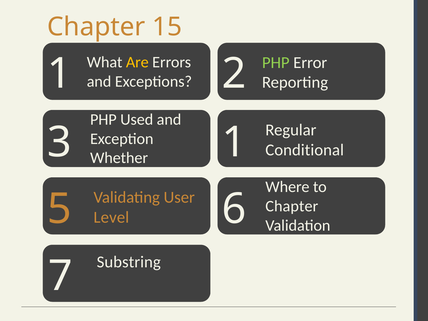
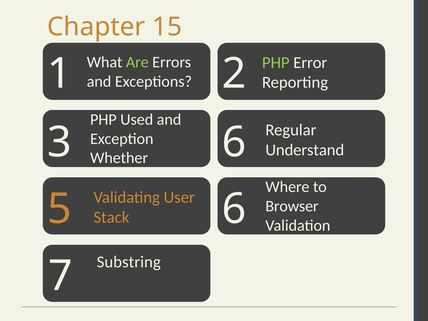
Are colour: yellow -> light green
3 1: 1 -> 6
Conditional: Conditional -> Understand
Chapter at (292, 206): Chapter -> Browser
Level: Level -> Stack
